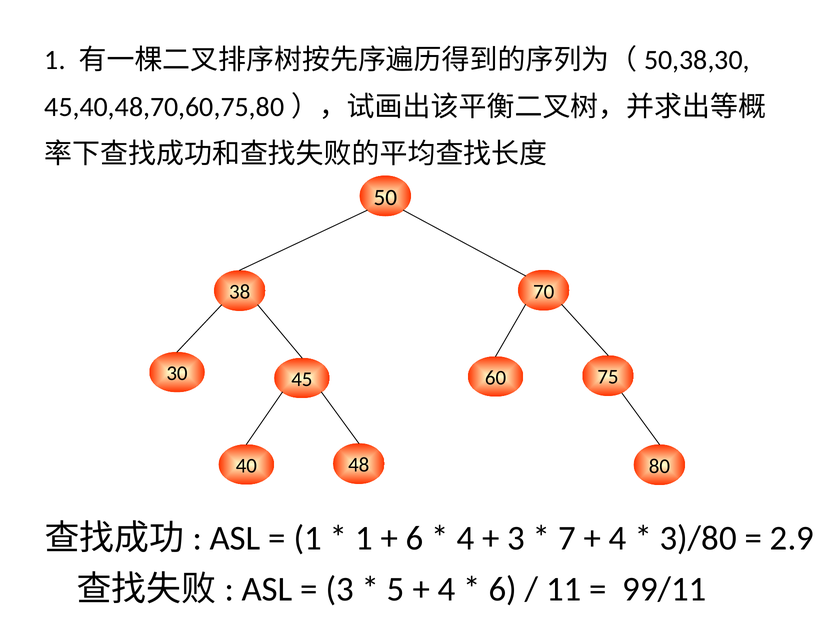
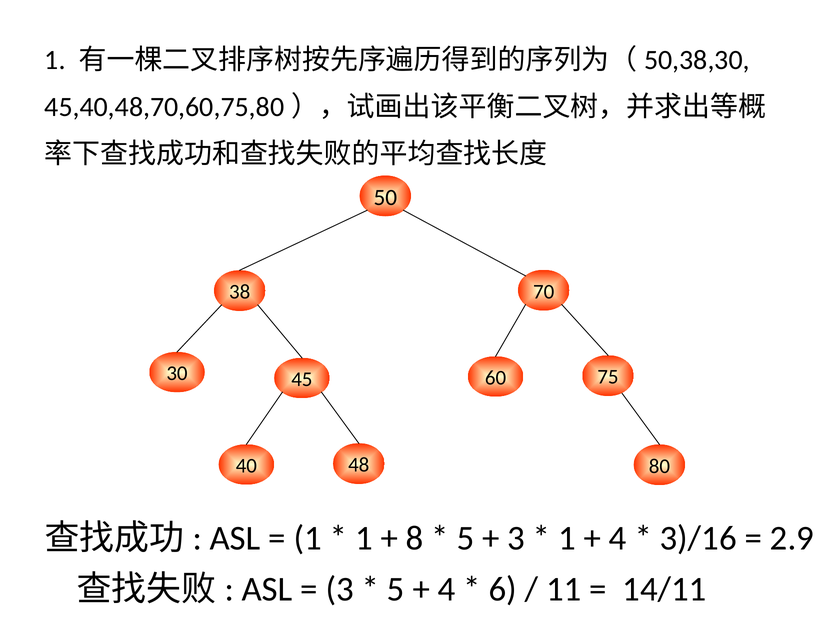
6 at (415, 539): 6 -> 8
4 at (465, 539): 4 -> 5
7 at (567, 539): 7 -> 1
3)/80: 3)/80 -> 3)/16
99/11: 99/11 -> 14/11
